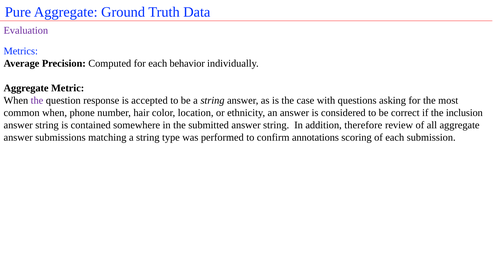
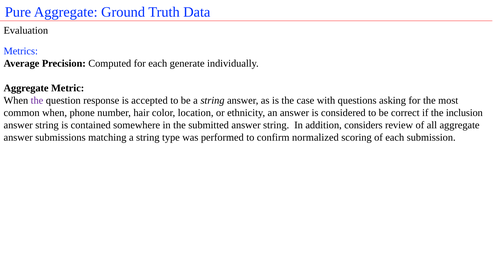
Evaluation colour: purple -> black
behavior: behavior -> generate
therefore: therefore -> considers
annotations: annotations -> normalized
